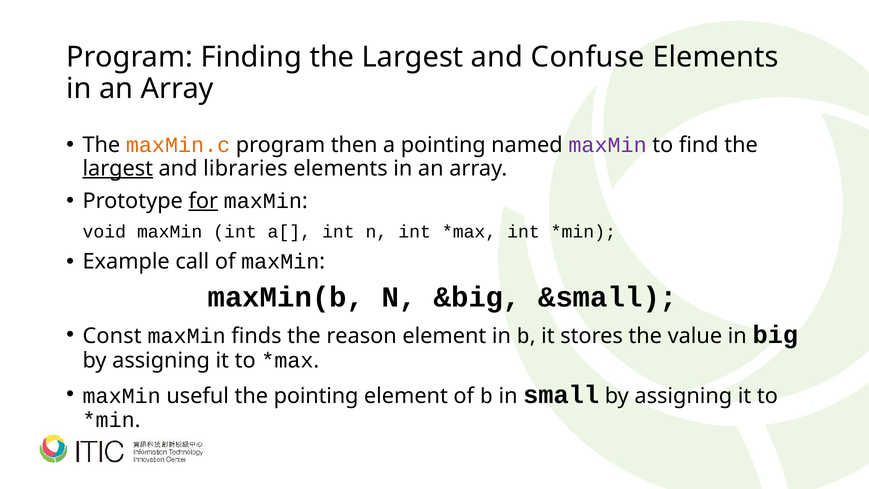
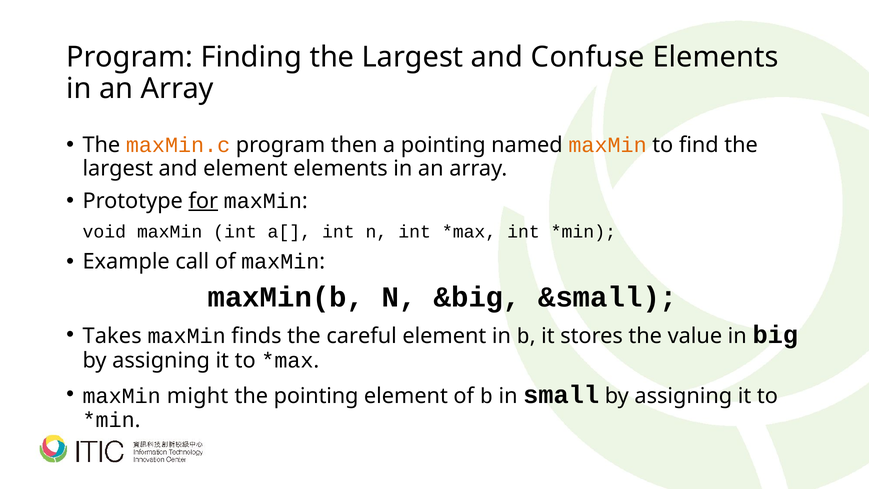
maxMin at (608, 145) colour: purple -> orange
largest at (118, 168) underline: present -> none
and libraries: libraries -> element
Const: Const -> Takes
reason: reason -> careful
useful: useful -> might
